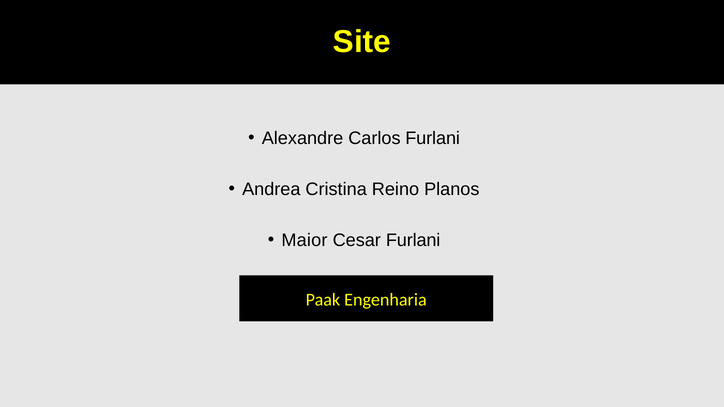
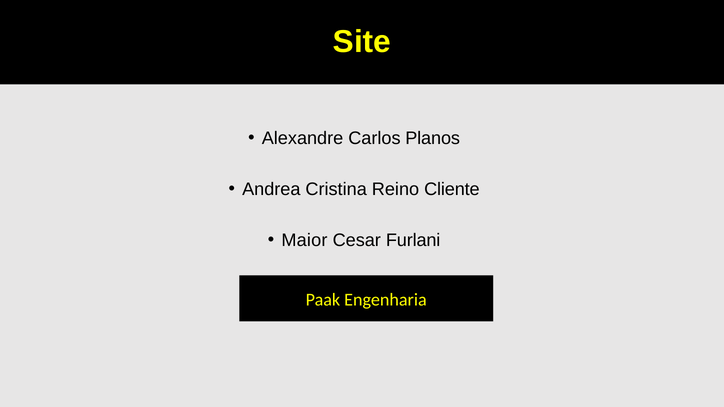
Carlos Furlani: Furlani -> Planos
Planos: Planos -> Cliente
